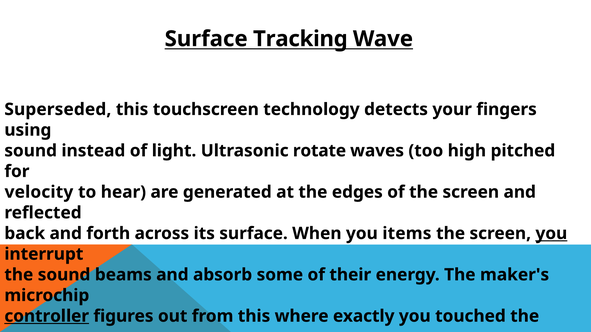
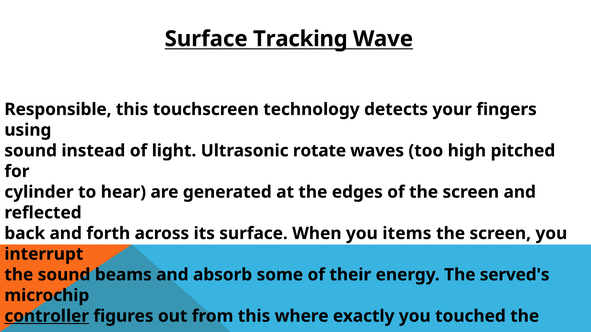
Superseded: Superseded -> Responsible
velocity: velocity -> cylinder
you at (551, 234) underline: present -> none
maker's: maker's -> served's
